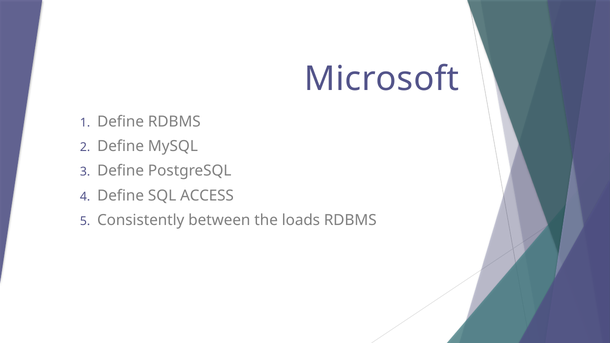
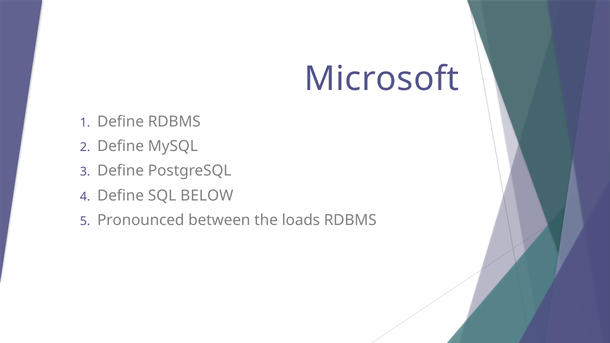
ACCESS: ACCESS -> BELOW
Consistently: Consistently -> Pronounced
